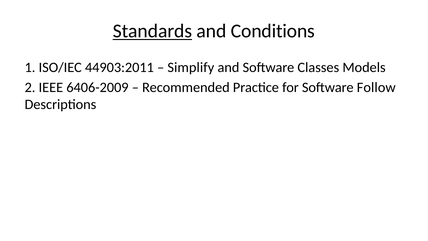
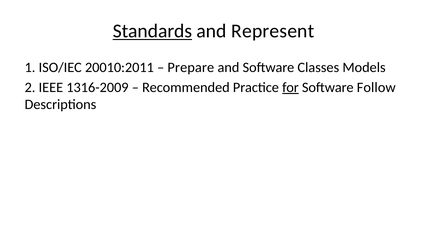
Conditions: Conditions -> Represent
44903:2011: 44903:2011 -> 20010:2011
Simplify: Simplify -> Prepare
6406-2009: 6406-2009 -> 1316-2009
for underline: none -> present
